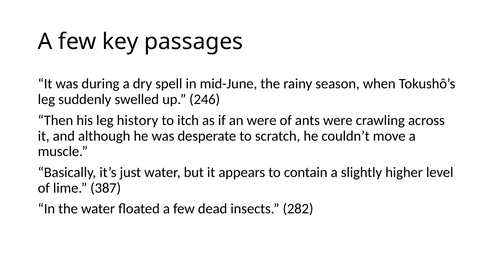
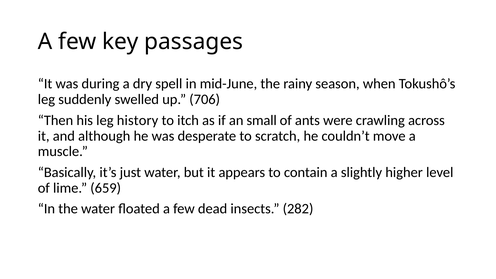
246: 246 -> 706
an were: were -> small
387: 387 -> 659
